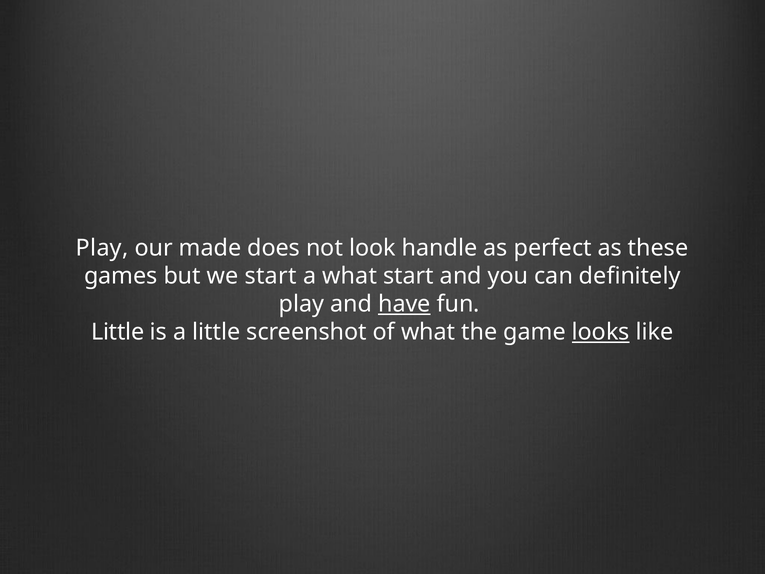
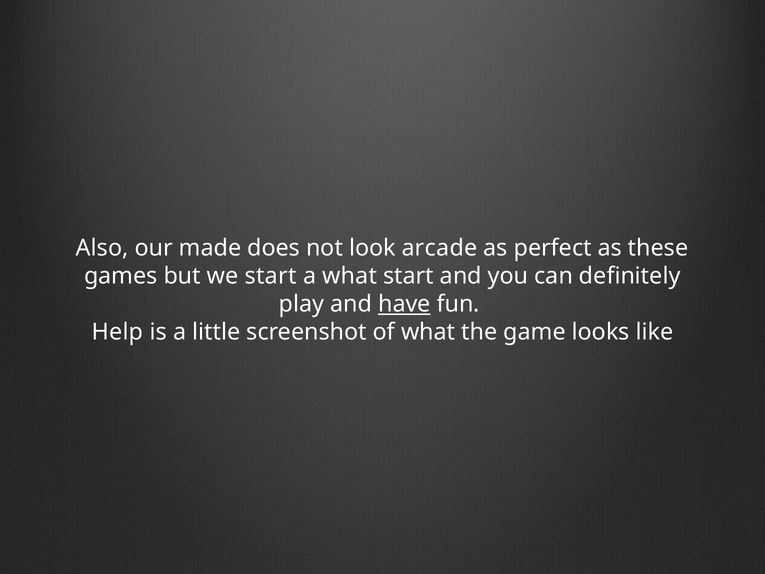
Play at (102, 248): Play -> Also
handle: handle -> arcade
Little at (118, 332): Little -> Help
looks underline: present -> none
